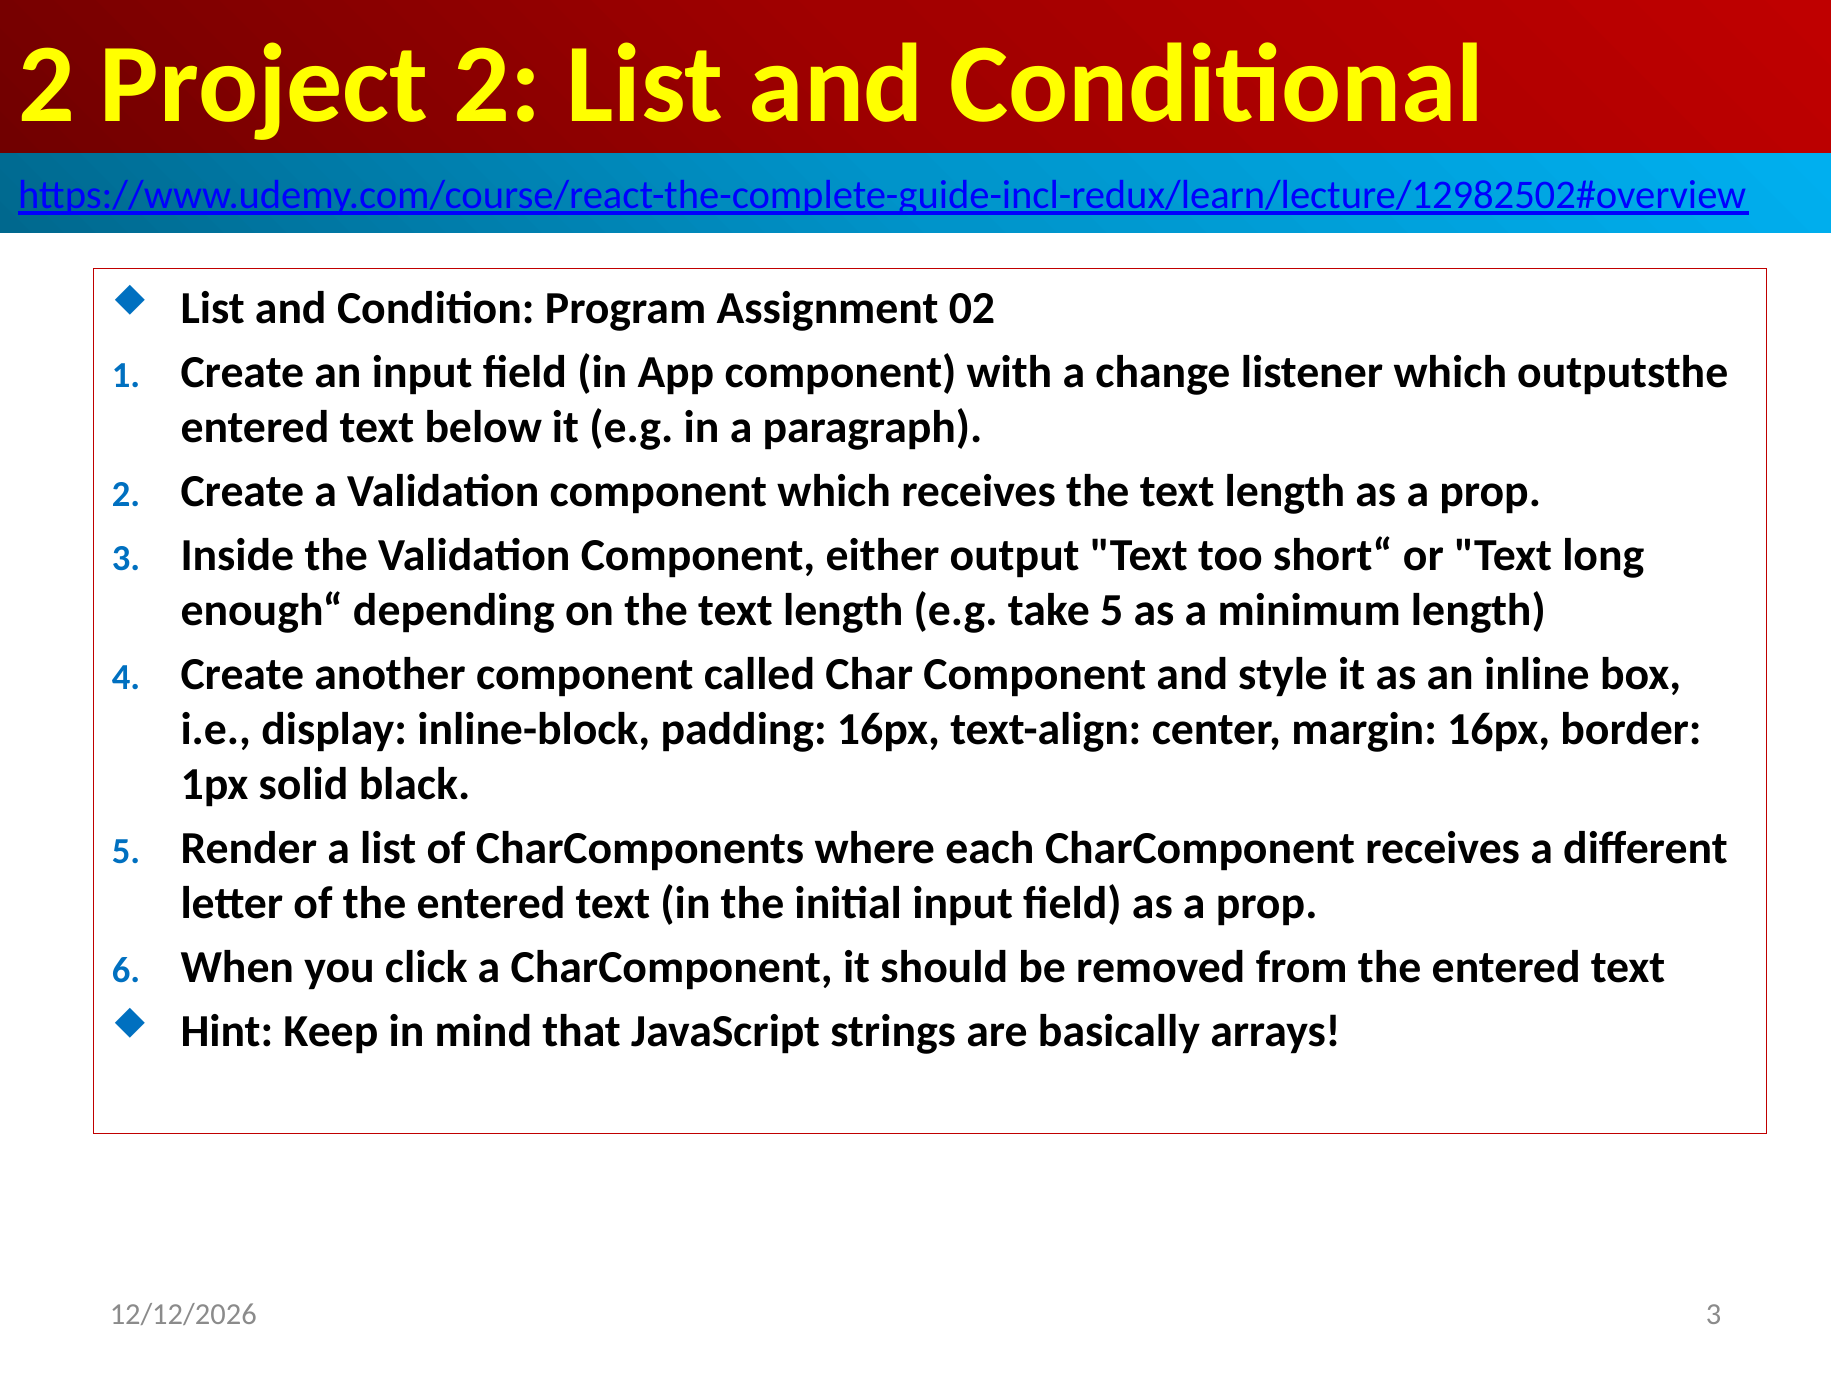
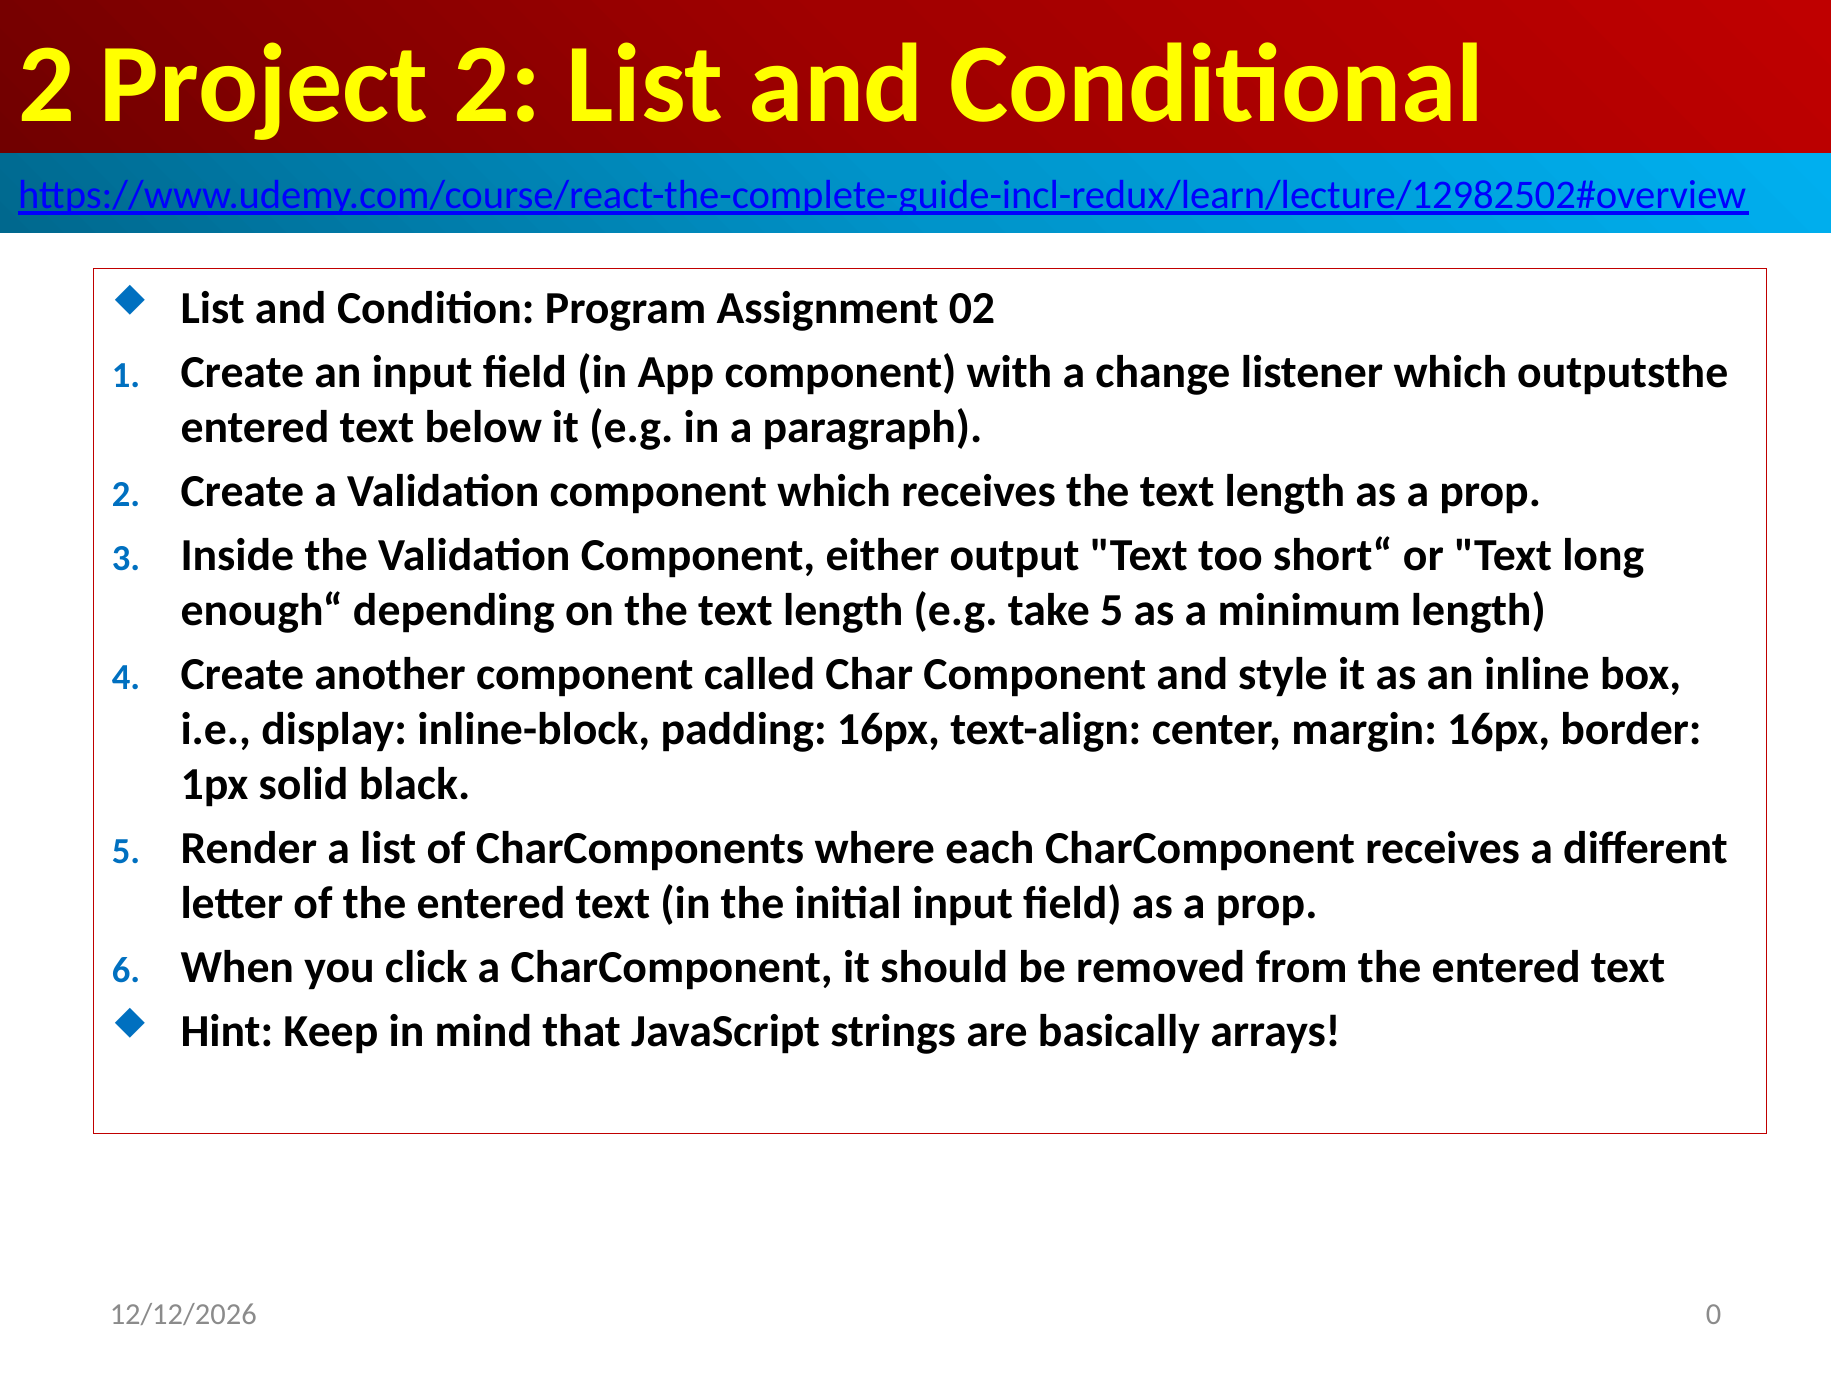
3 at (1714, 1315): 3 -> 0
